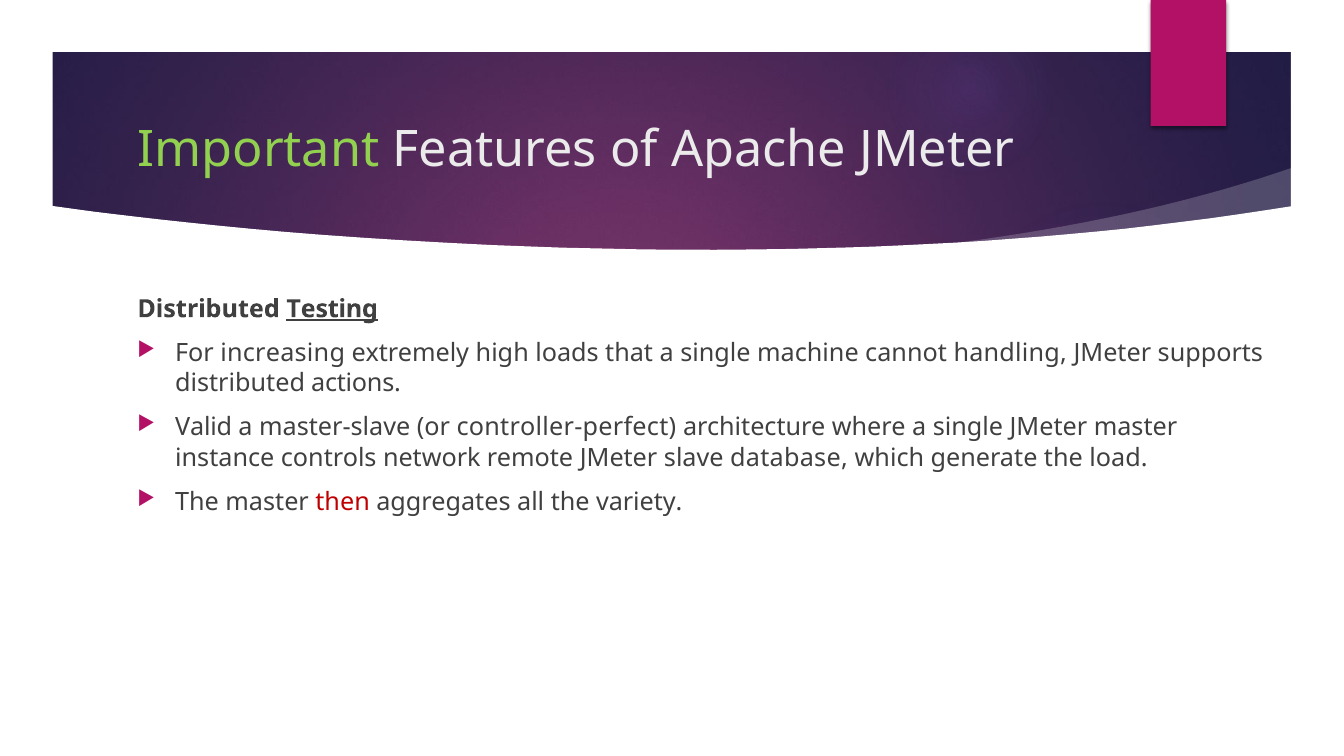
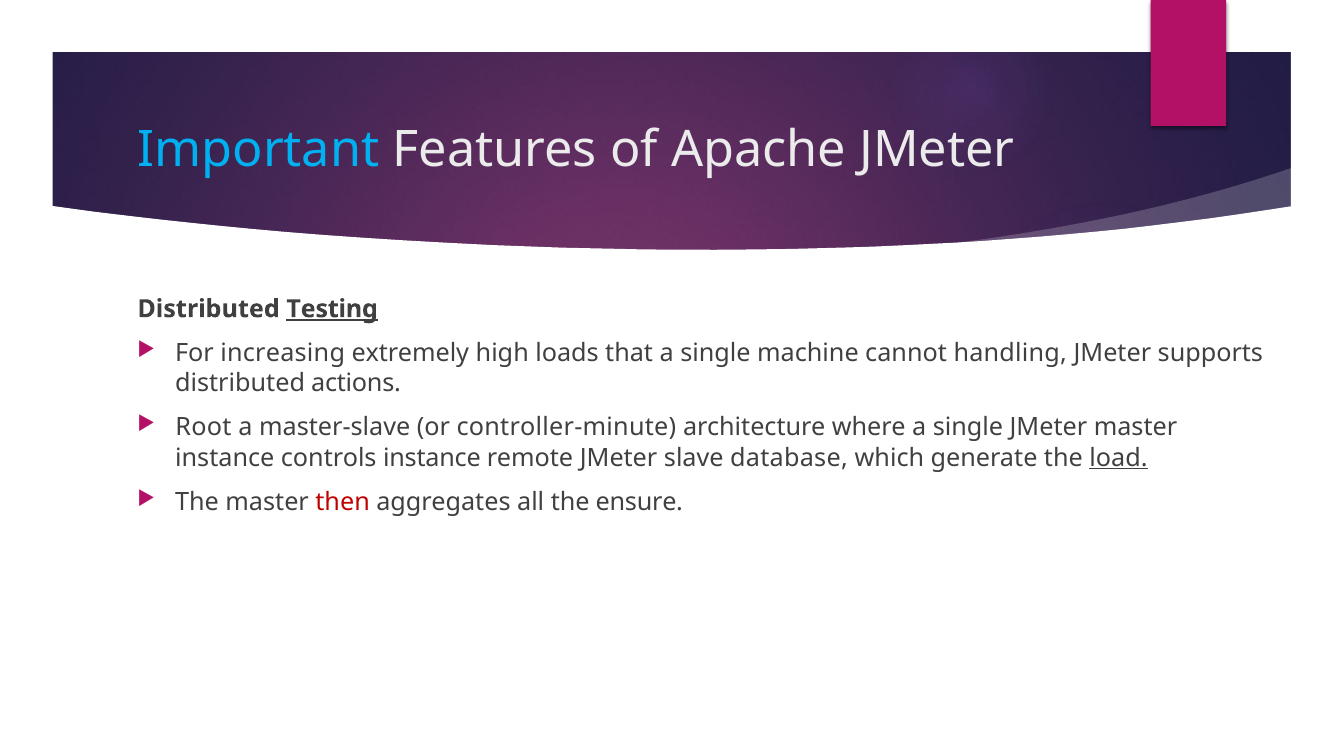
Important colour: light green -> light blue
Valid: Valid -> Root
controller-perfect: controller-perfect -> controller-minute
controls network: network -> instance
load underline: none -> present
variety: variety -> ensure
